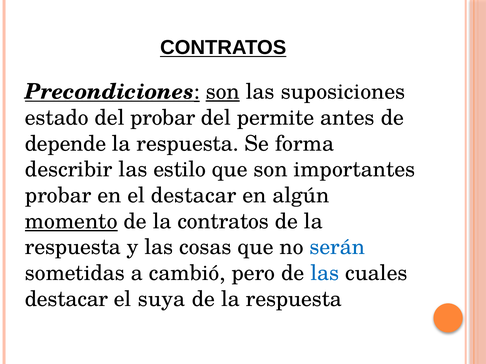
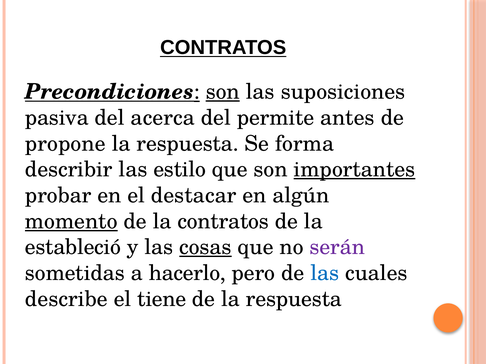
estado: estado -> pasiva
del probar: probar -> acerca
depende: depende -> propone
importantes underline: none -> present
respuesta at (73, 248): respuesta -> estableció
cosas underline: none -> present
serán colour: blue -> purple
cambió: cambió -> hacerlo
destacar at (66, 299): destacar -> describe
suya: suya -> tiene
